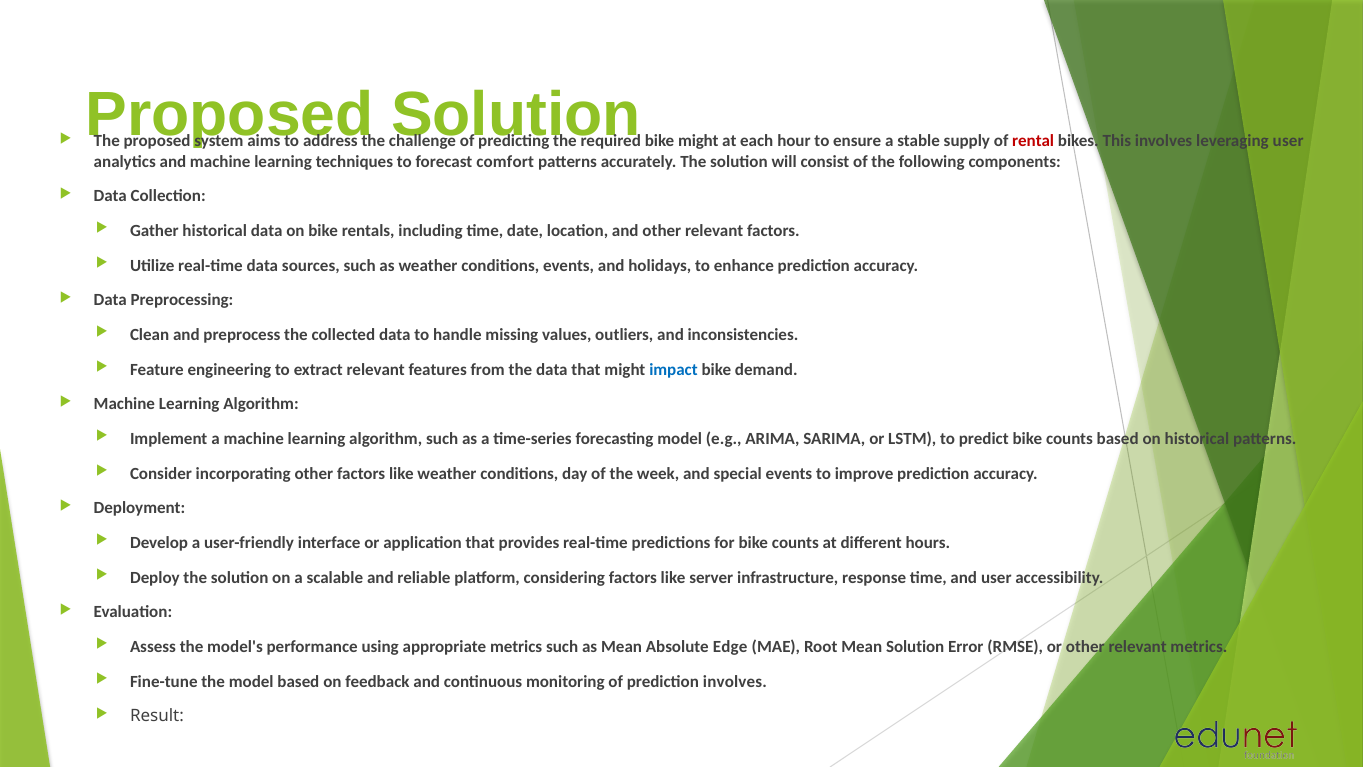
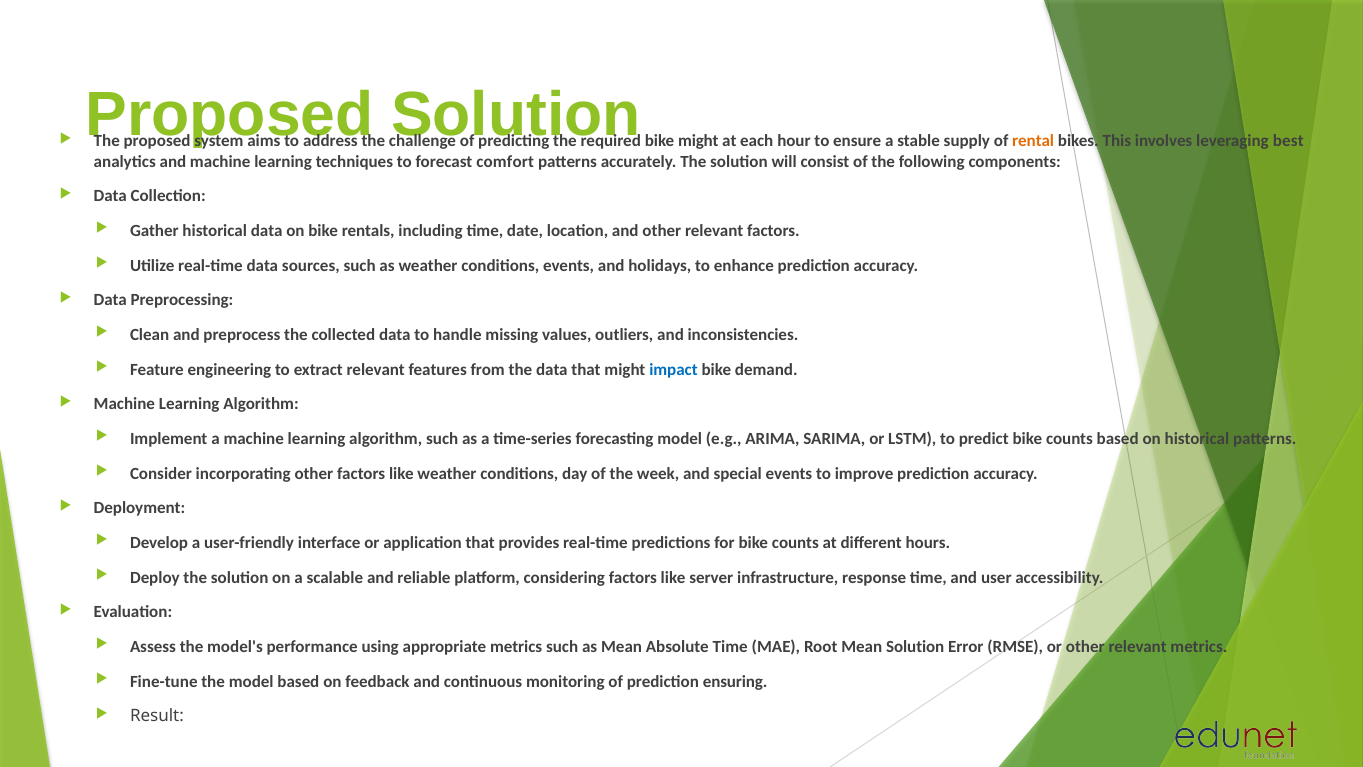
rental colour: red -> orange
leveraging user: user -> best
Absolute Edge: Edge -> Time
prediction involves: involves -> ensuring
